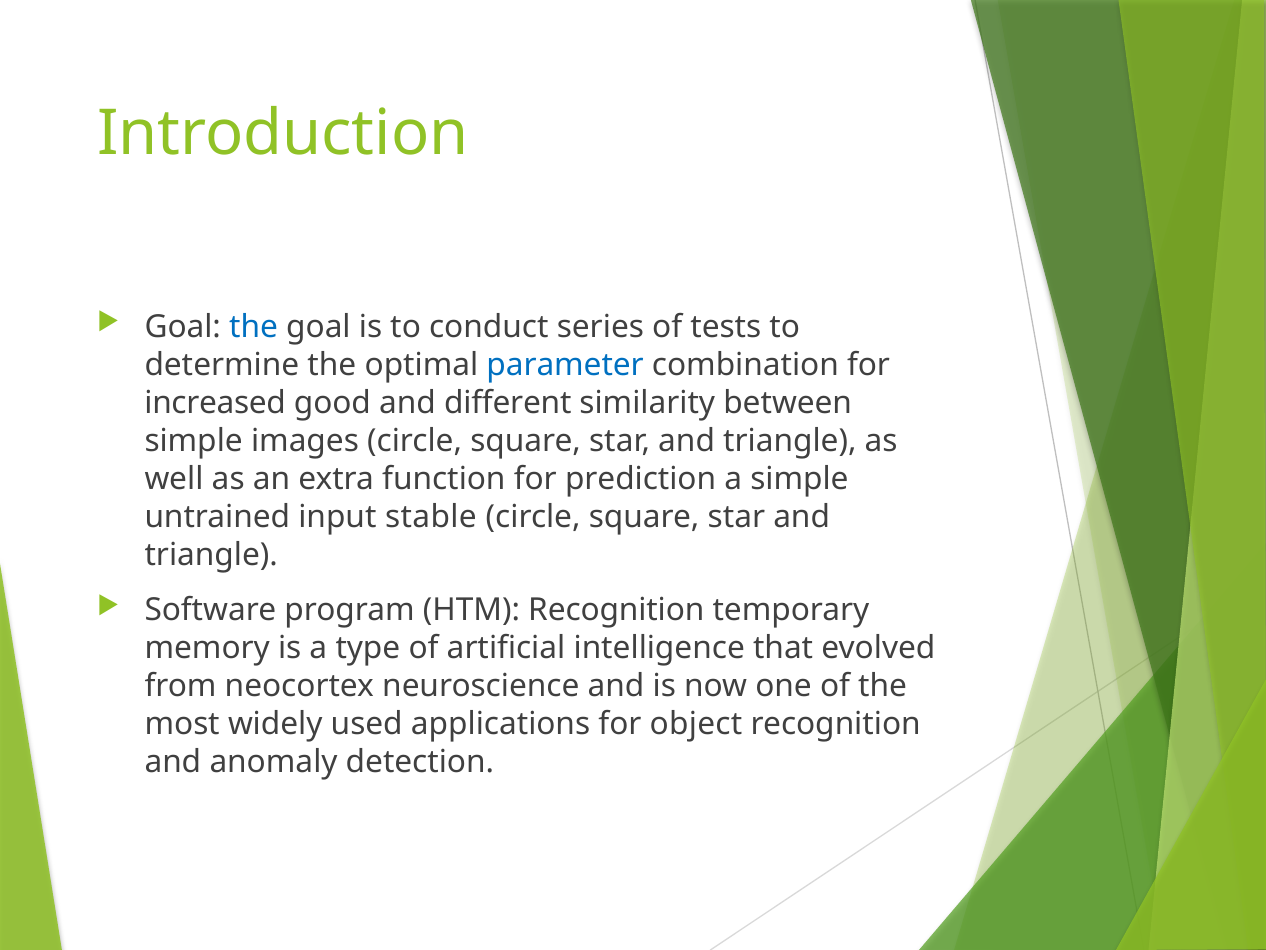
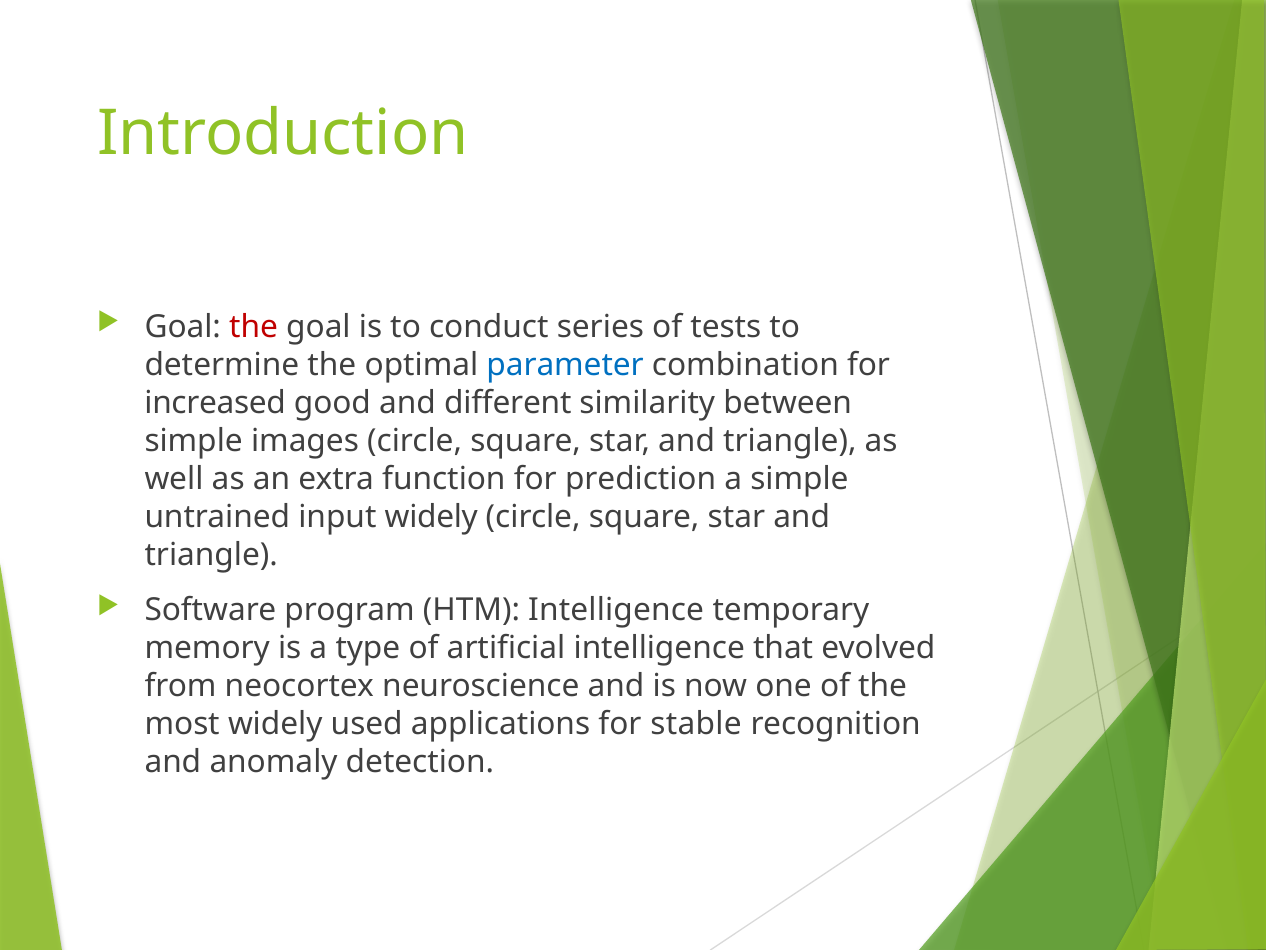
the at (254, 327) colour: blue -> red
input stable: stable -> widely
HTM Recognition: Recognition -> Intelligence
object: object -> stable
